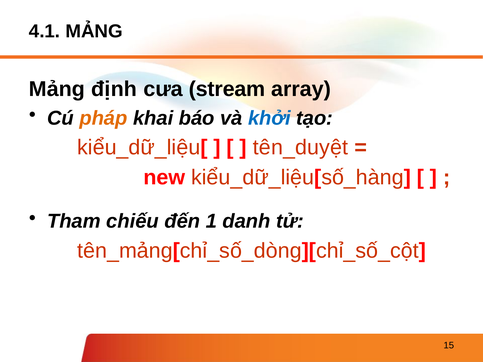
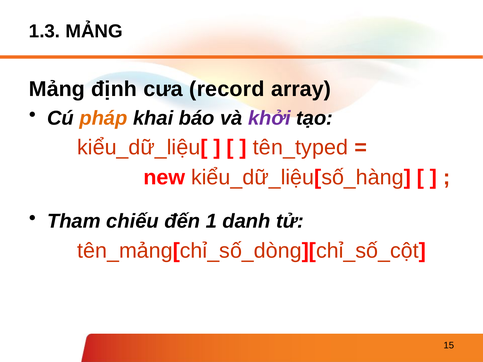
4.1: 4.1 -> 1.3
stream: stream -> record
khởi colour: blue -> purple
tên_duyệt: tên_duyệt -> tên_typed
